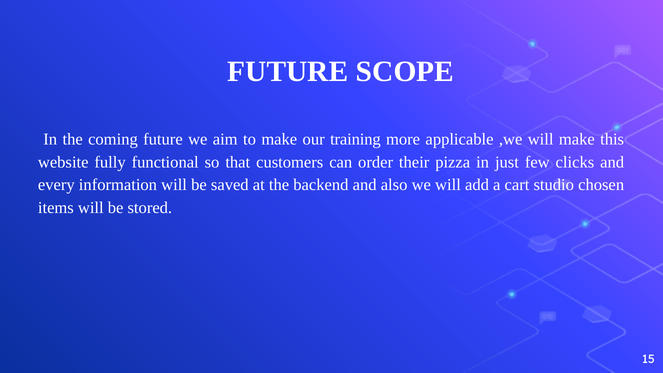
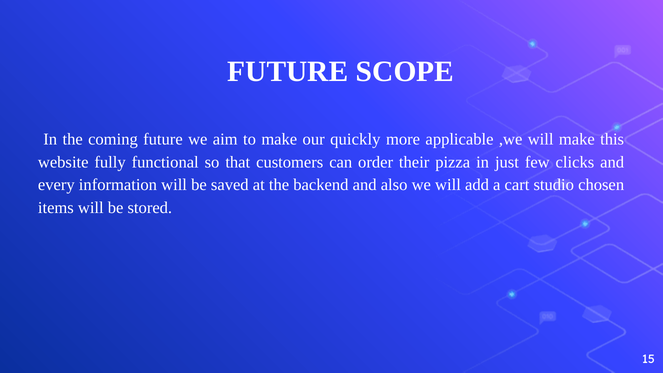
training: training -> quickly
